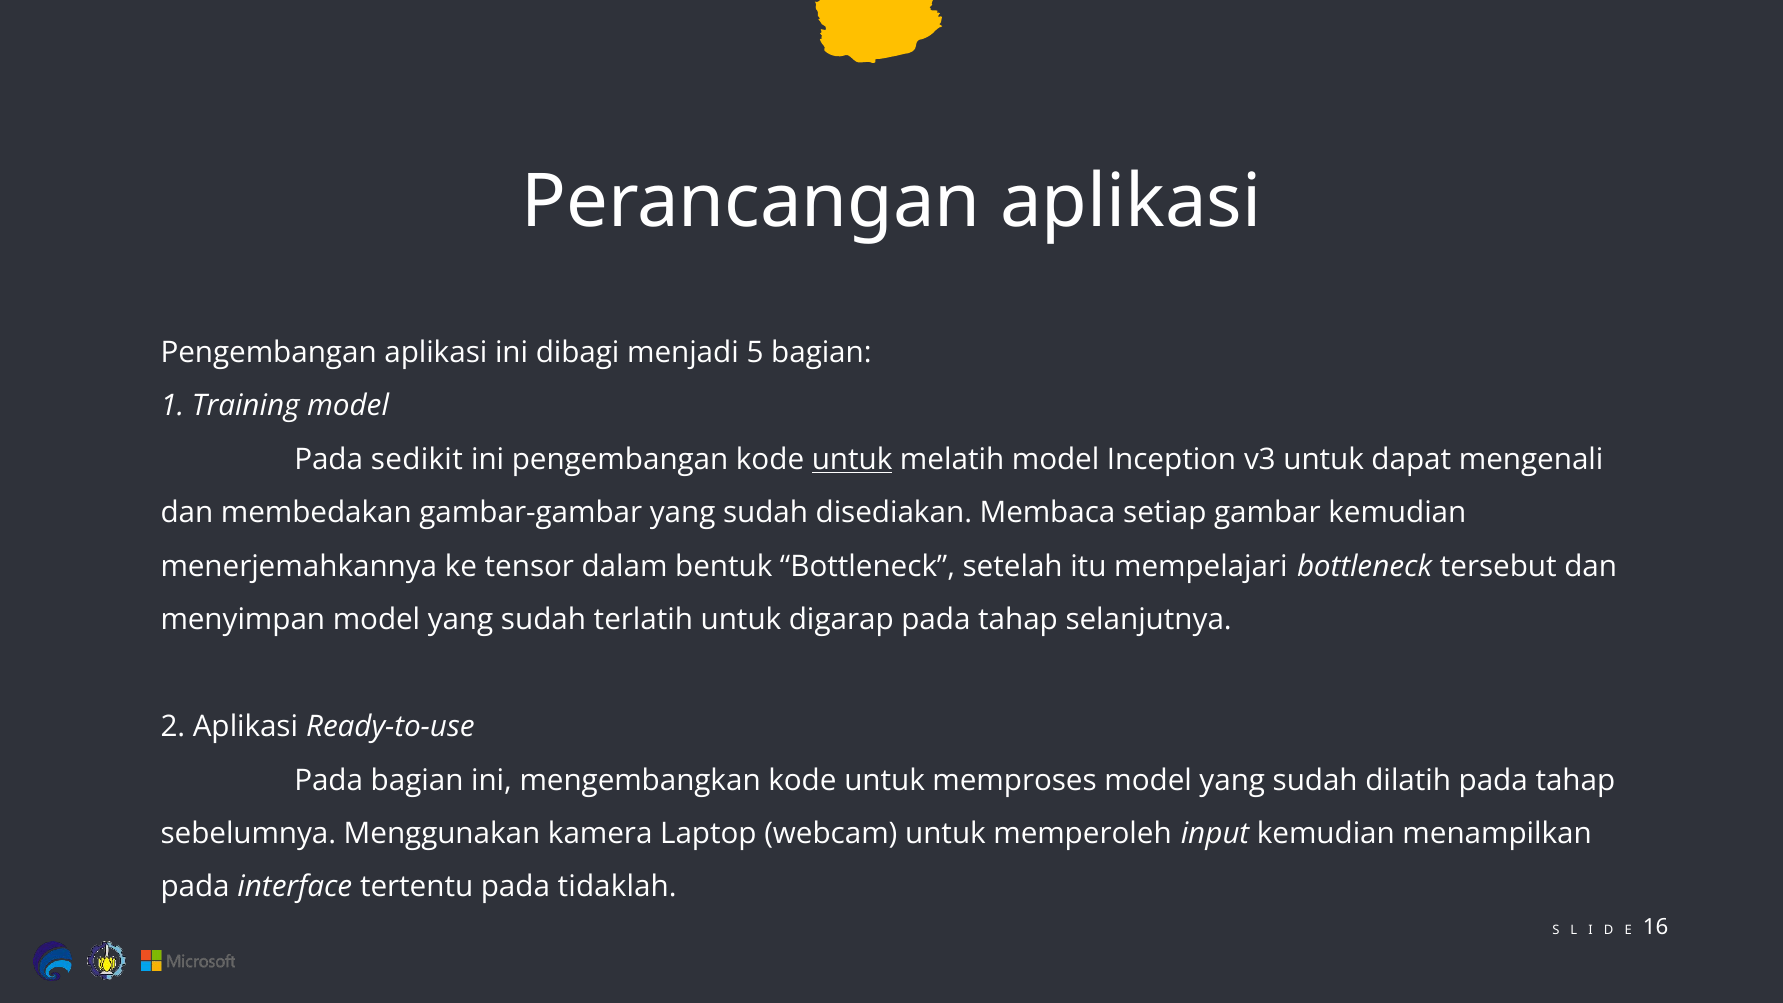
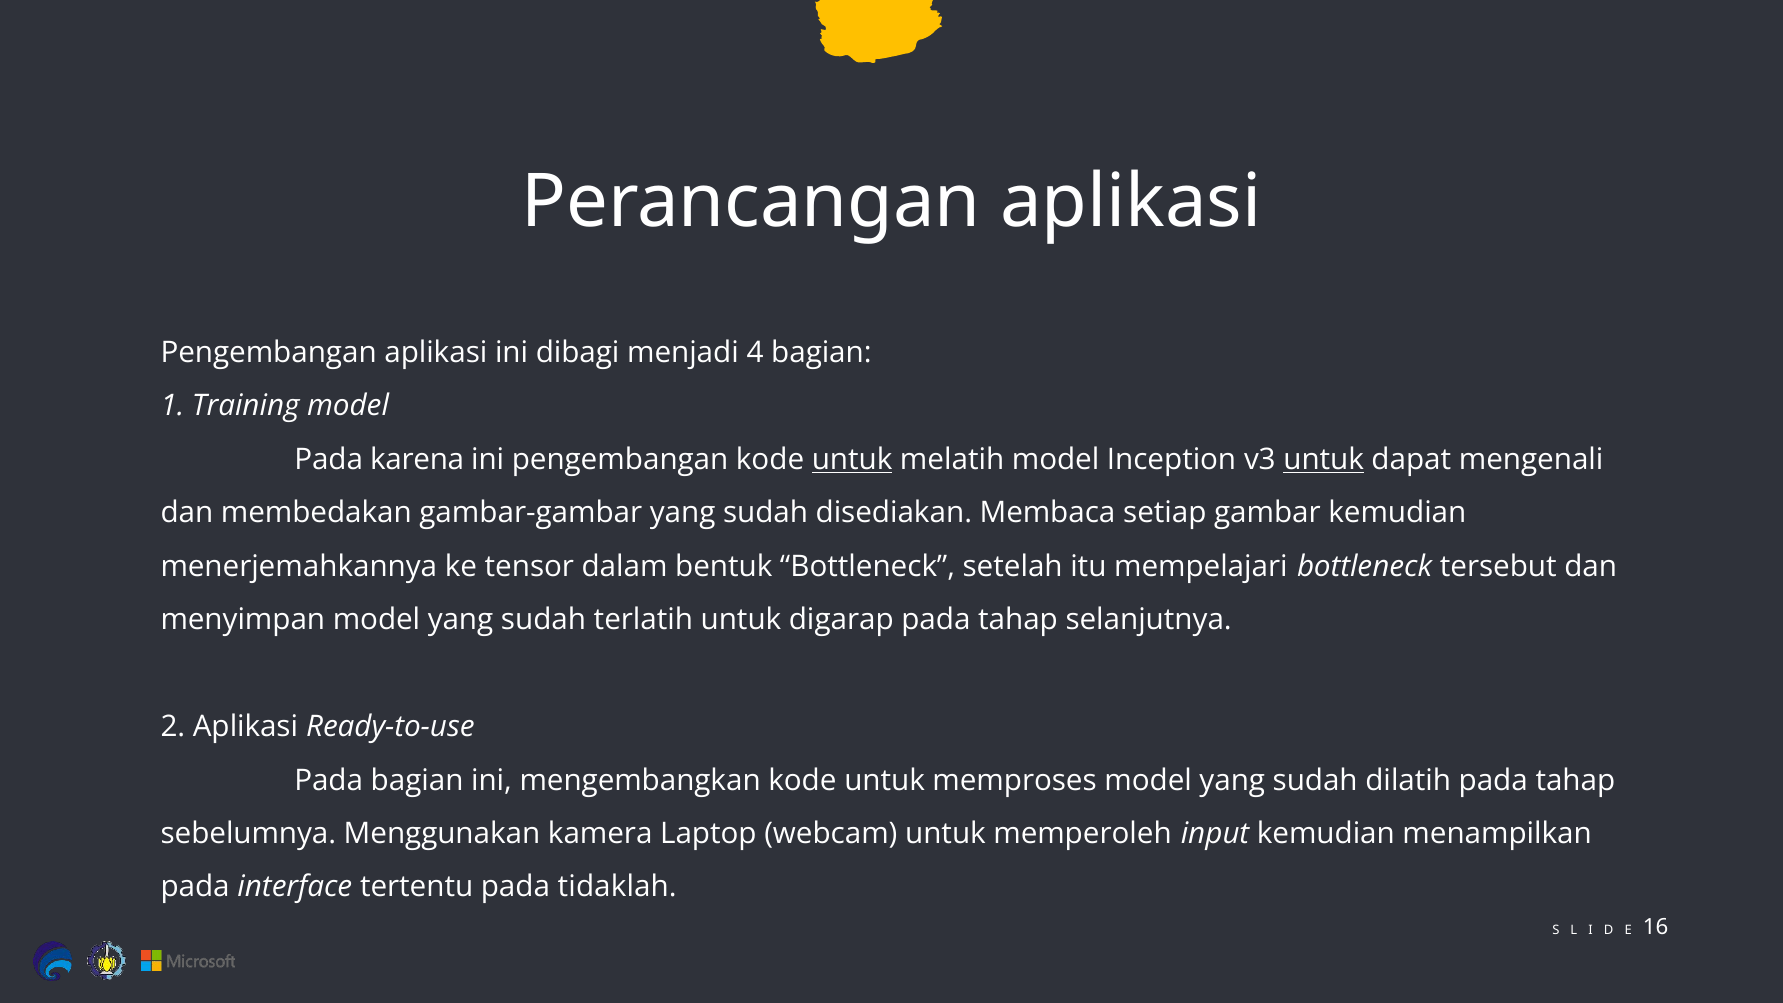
5: 5 -> 4
sedikit: sedikit -> karena
untuk at (1324, 460) underline: none -> present
